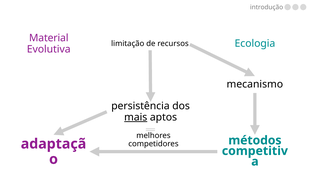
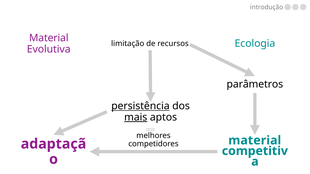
mecanismo: mecanismo -> parâmetros
persistência underline: none -> present
métodos at (255, 141): métodos -> material
